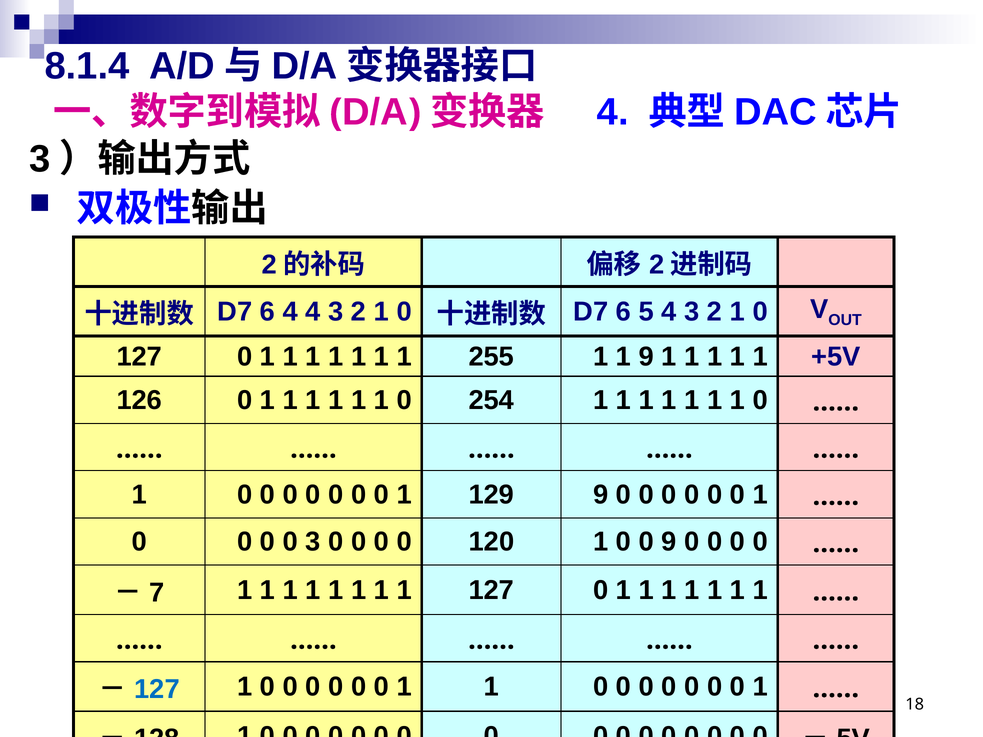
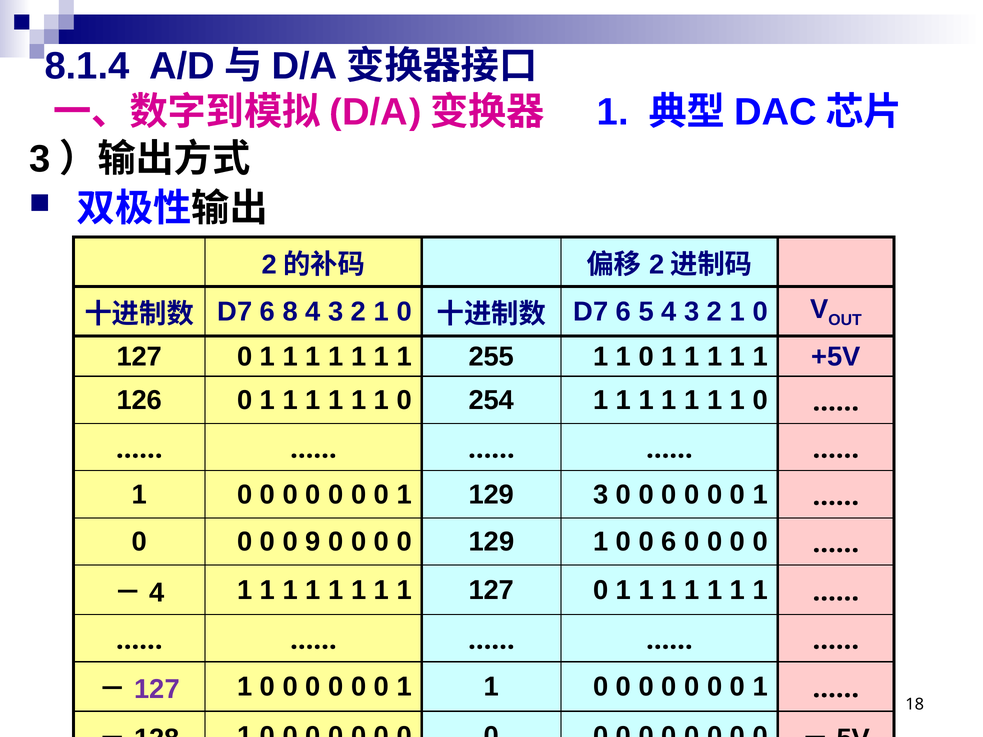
4 at (613, 112): 4 -> 1
6 4: 4 -> 8
255 1 1 9: 9 -> 0
129 9: 9 -> 3
0 3: 3 -> 9
0 120: 120 -> 129
0 9: 9 -> 6
7 at (157, 593): 7 -> 4
127 at (157, 690) colour: blue -> purple
